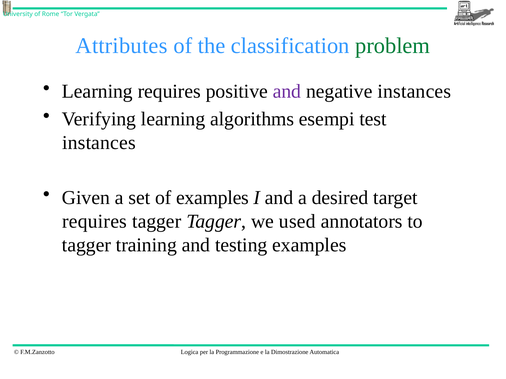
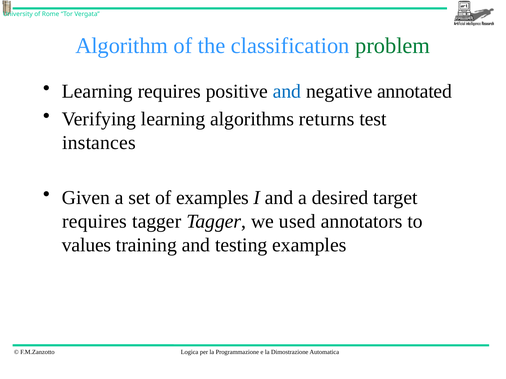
Attributes: Attributes -> Algorithm
and at (287, 92) colour: purple -> blue
negative instances: instances -> annotated
esempi: esempi -> returns
tagger at (87, 245): tagger -> values
